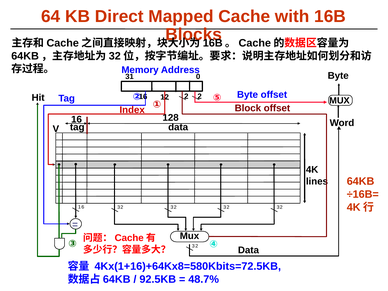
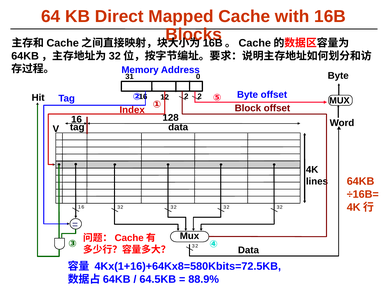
92.5KB: 92.5KB -> 64.5KB
48.7%: 48.7% -> 88.9%
